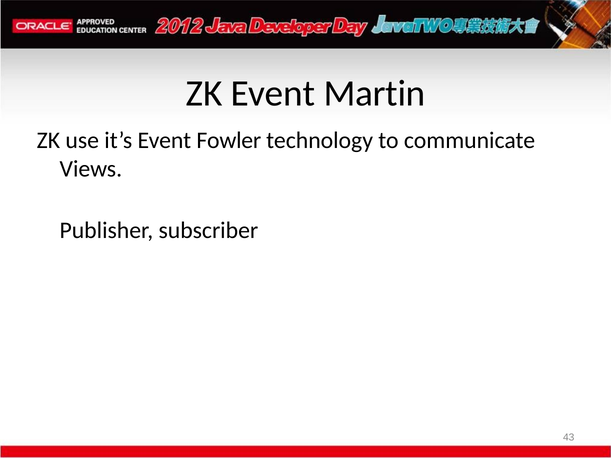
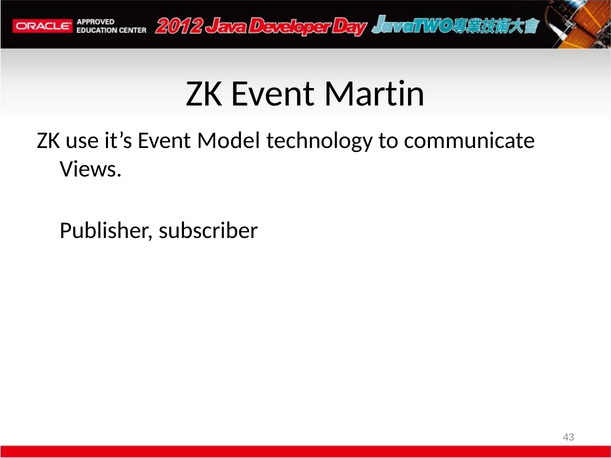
Fowler: Fowler -> Model
